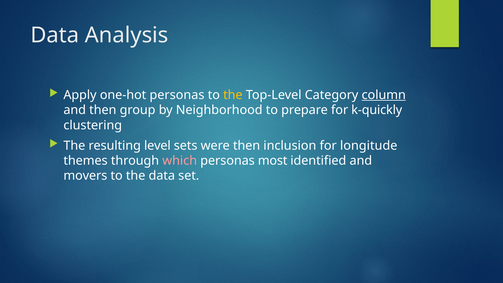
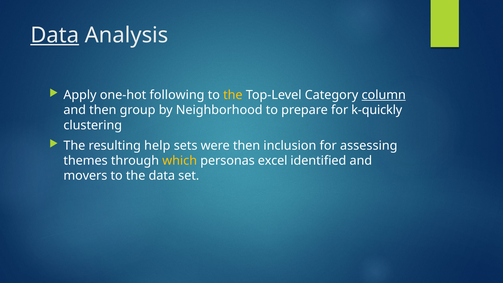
Data at (55, 35) underline: none -> present
one-hot personas: personas -> following
level: level -> help
longitude: longitude -> assessing
which colour: pink -> yellow
most: most -> excel
